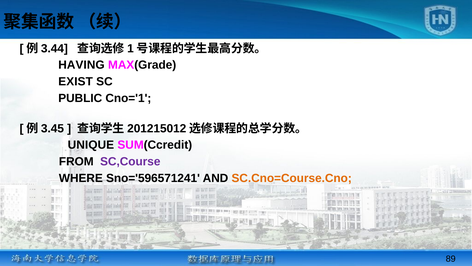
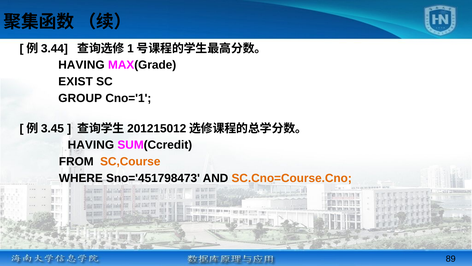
PUBLIC: PUBLIC -> GROUP
UNIQUE at (91, 145): UNIQUE -> HAVING
SC,Course colour: purple -> orange
Sno='596571241: Sno='596571241 -> Sno='451798473
